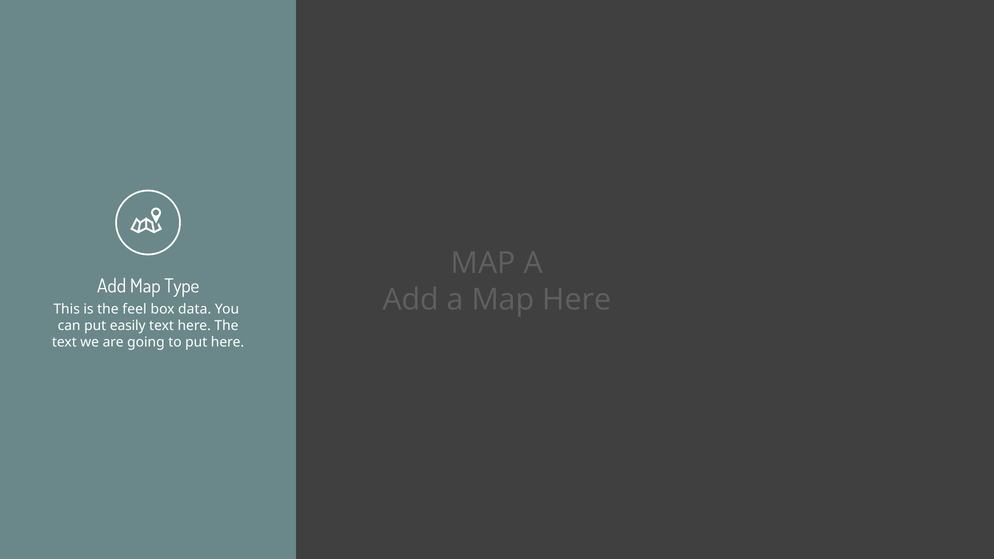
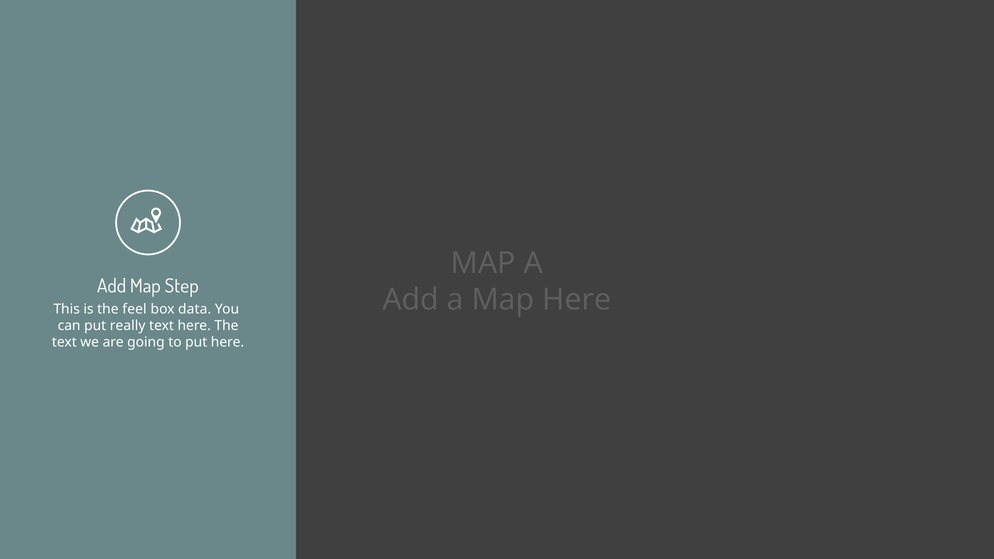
Type: Type -> Step
easily: easily -> really
